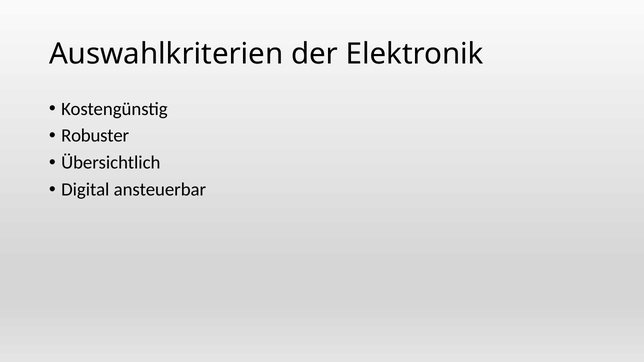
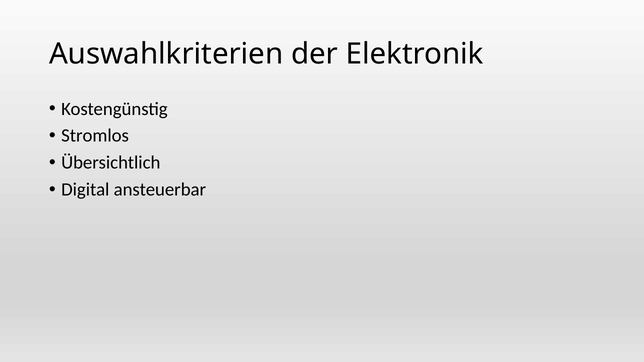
Robuster: Robuster -> Stromlos
